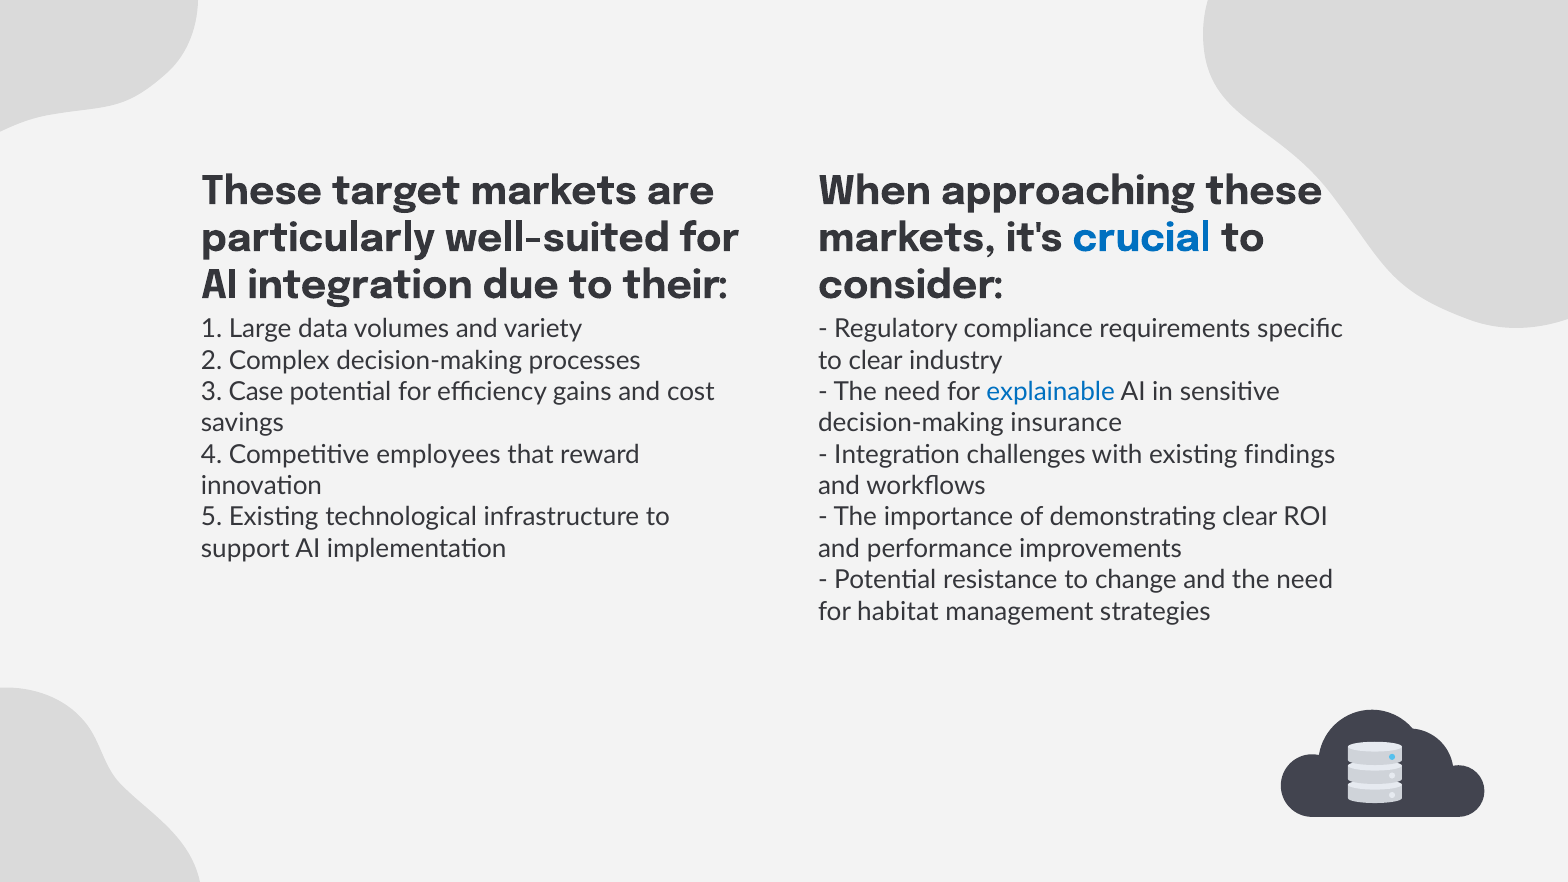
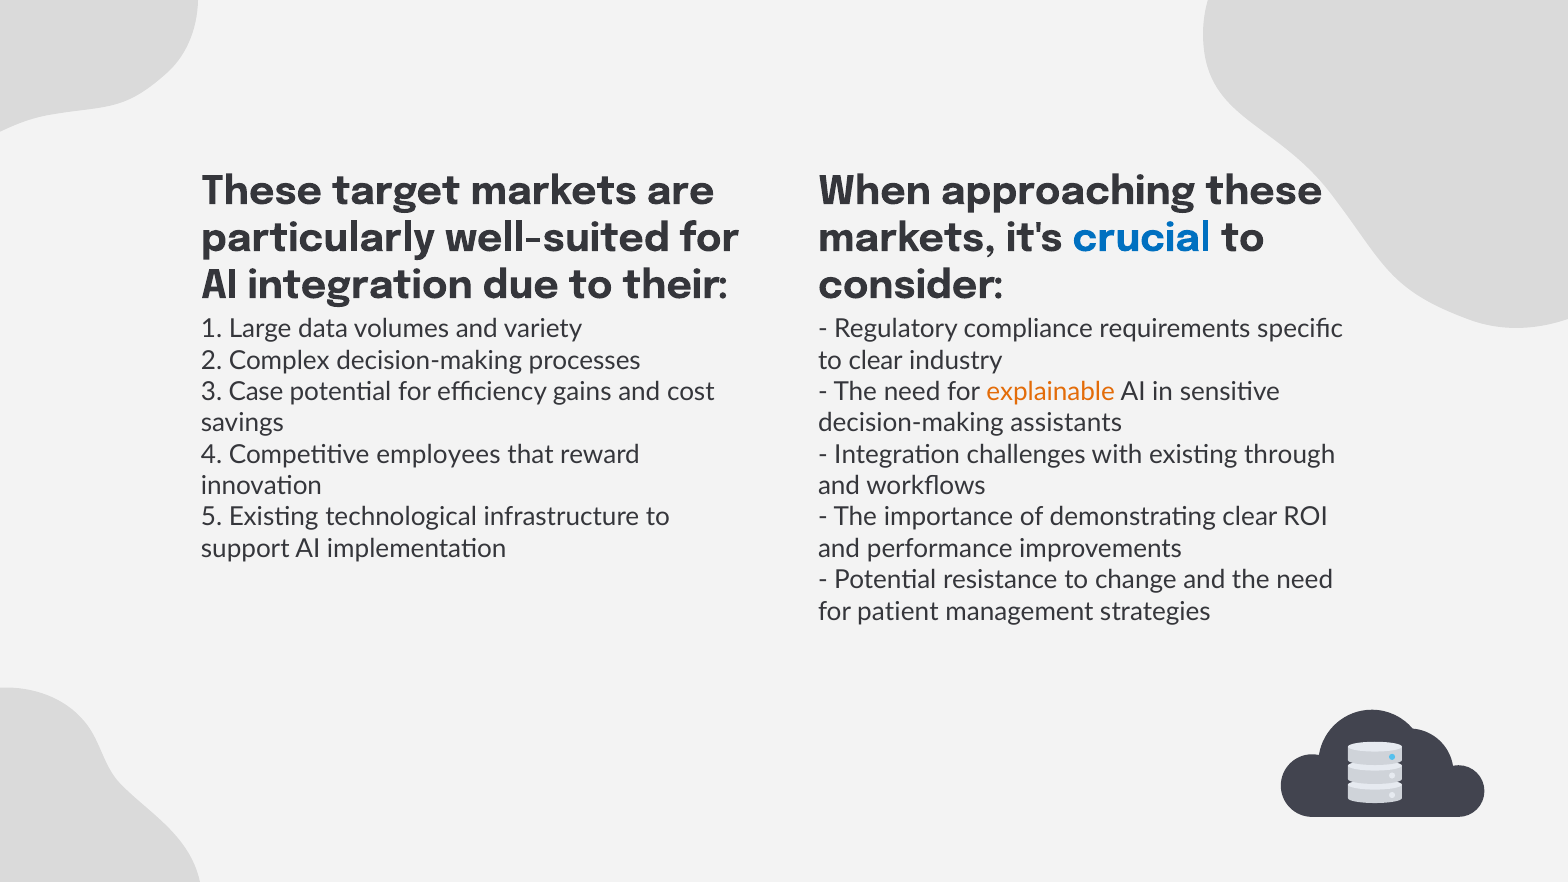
explainable colour: blue -> orange
insurance: insurance -> assistants
findings: findings -> through
habitat: habitat -> patient
